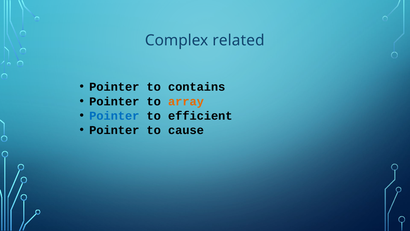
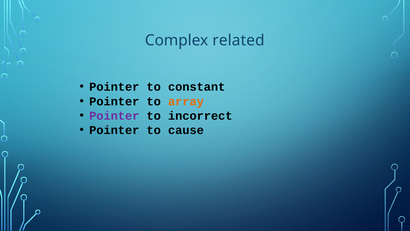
contains: contains -> constant
Pointer at (114, 116) colour: blue -> purple
efficient: efficient -> incorrect
